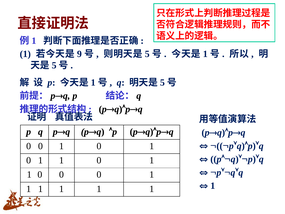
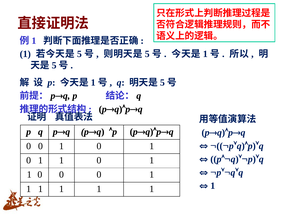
9 at (79, 54): 9 -> 5
